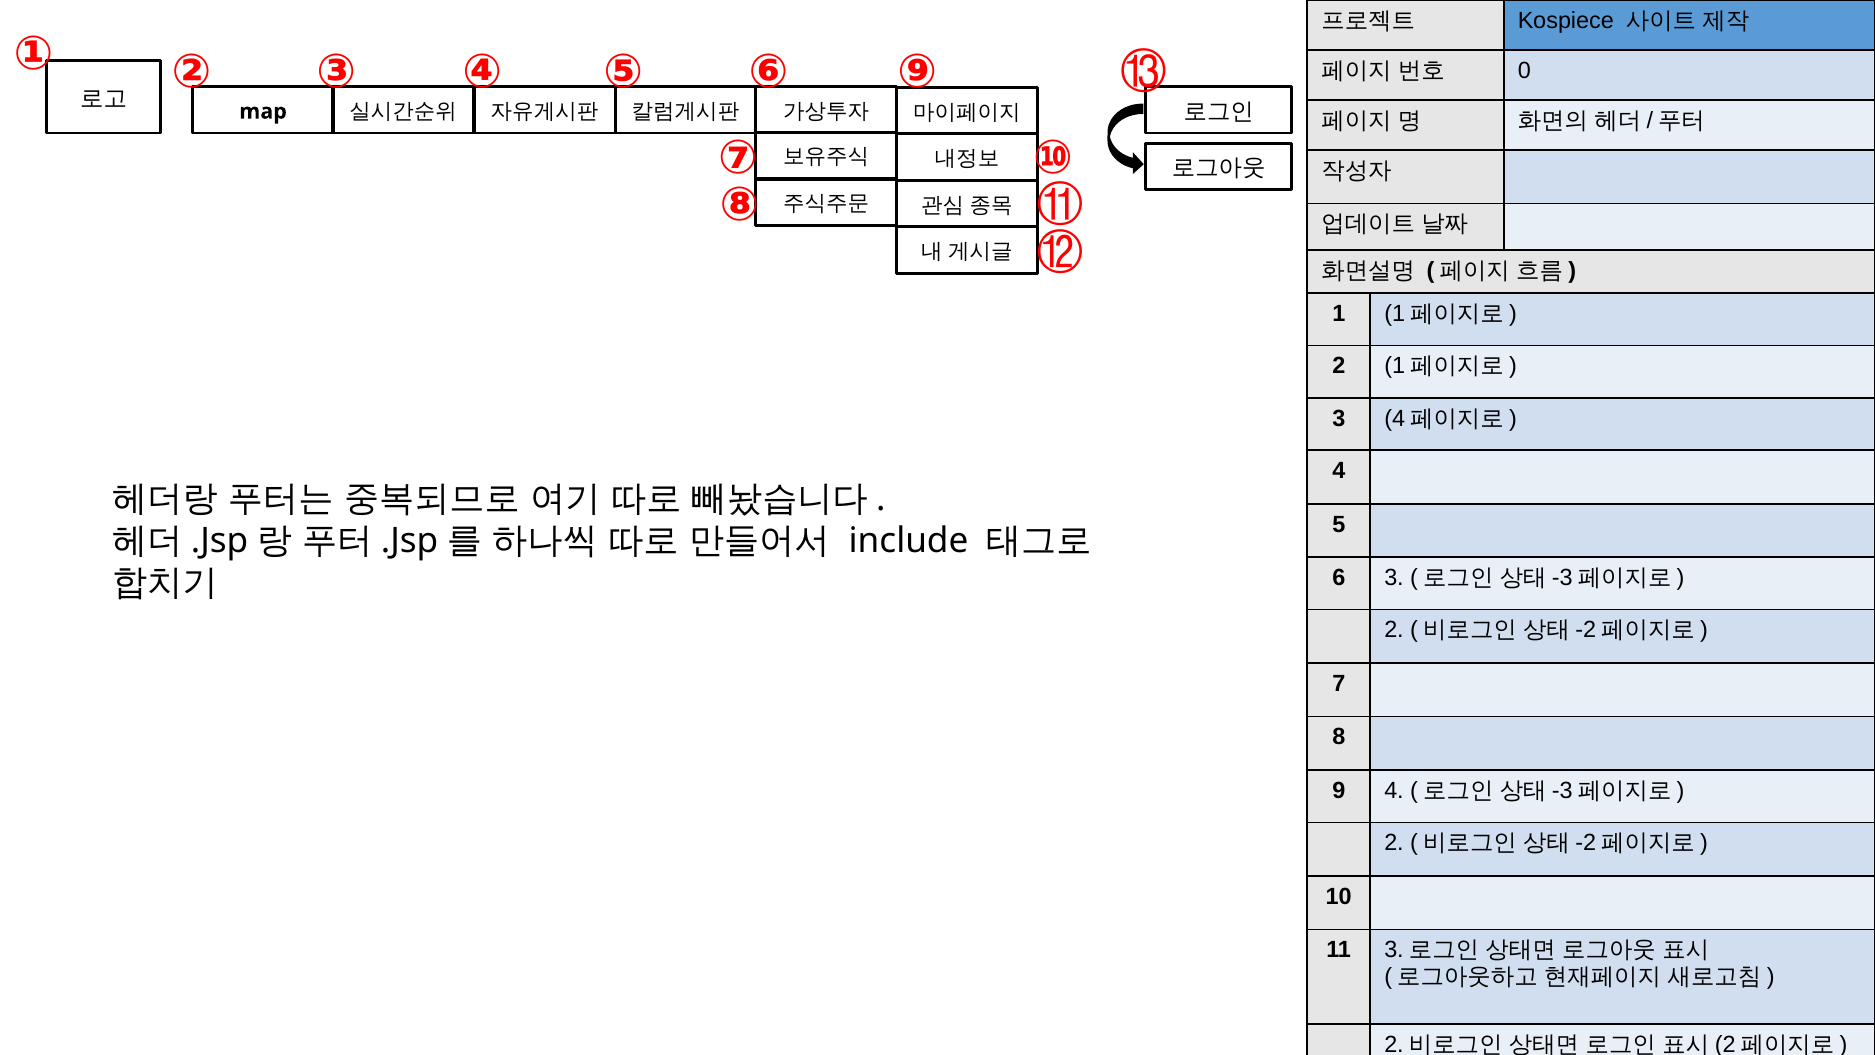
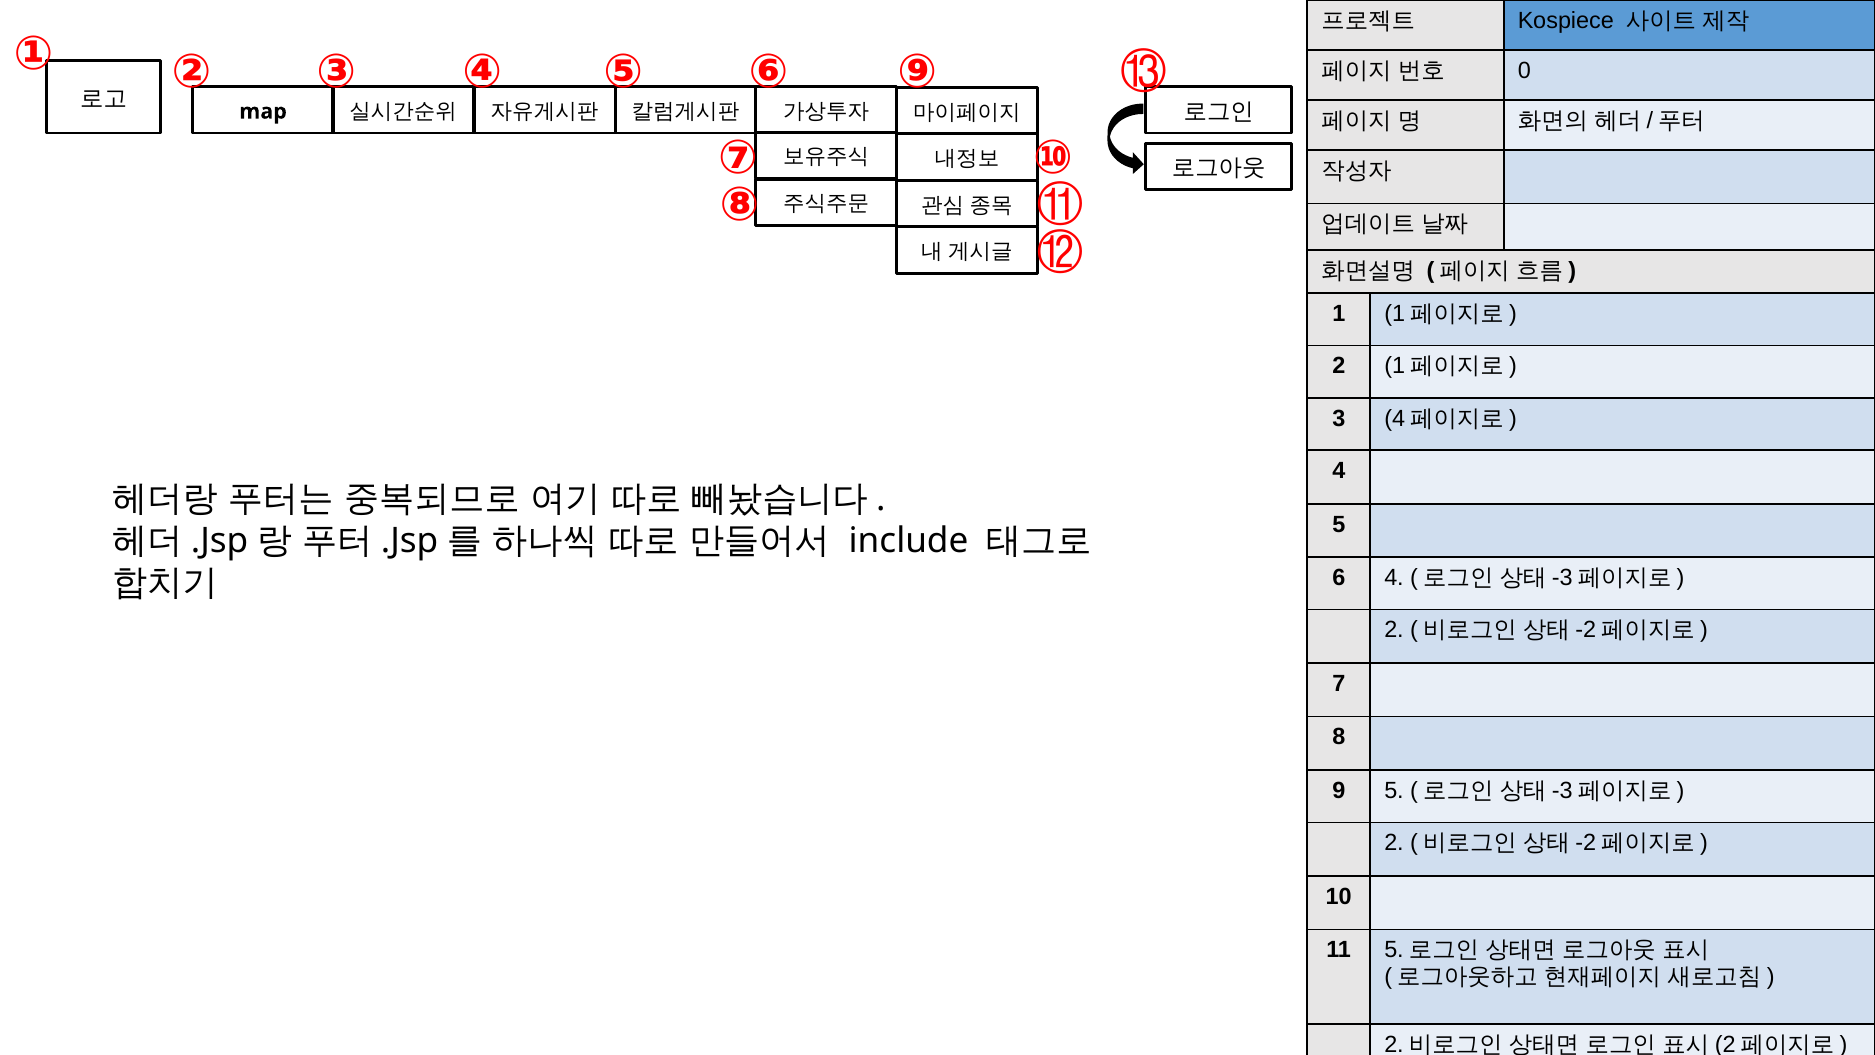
6 3: 3 -> 4
9 4: 4 -> 5
11 3: 3 -> 5
